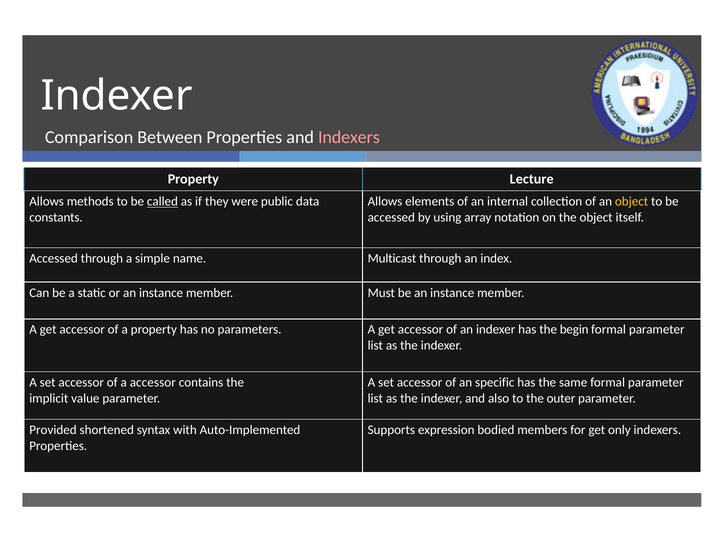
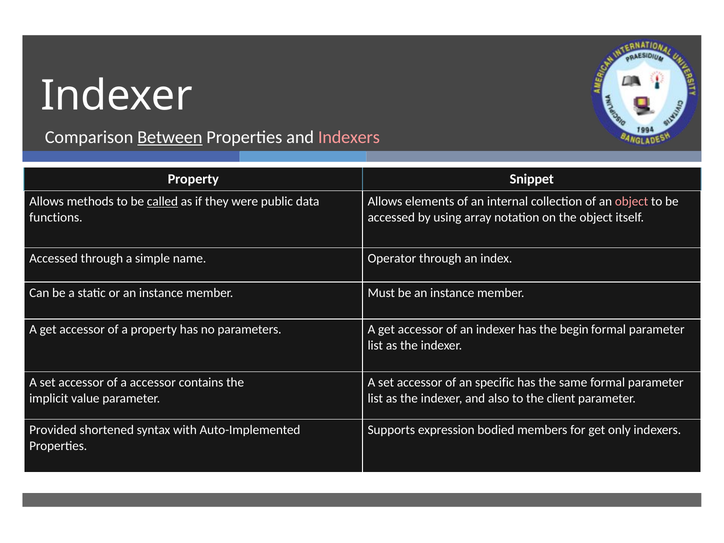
Between underline: none -> present
Lecture: Lecture -> Snippet
object at (632, 202) colour: yellow -> pink
constants: constants -> functions
Multicast: Multicast -> Operator
outer: outer -> client
